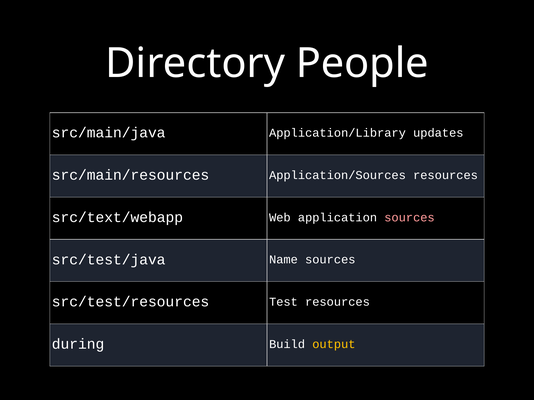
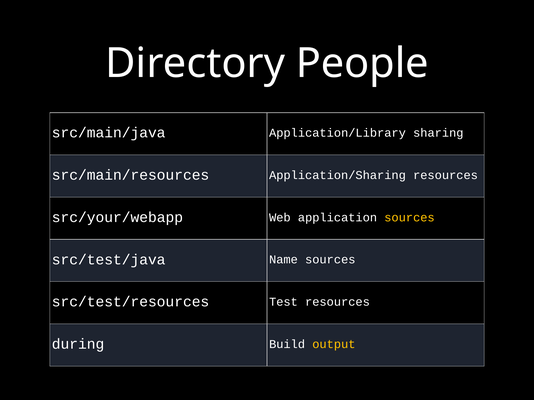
updates: updates -> sharing
Application/Sources: Application/Sources -> Application/Sharing
src/text/webapp: src/text/webapp -> src/your/webapp
sources at (409, 218) colour: pink -> yellow
